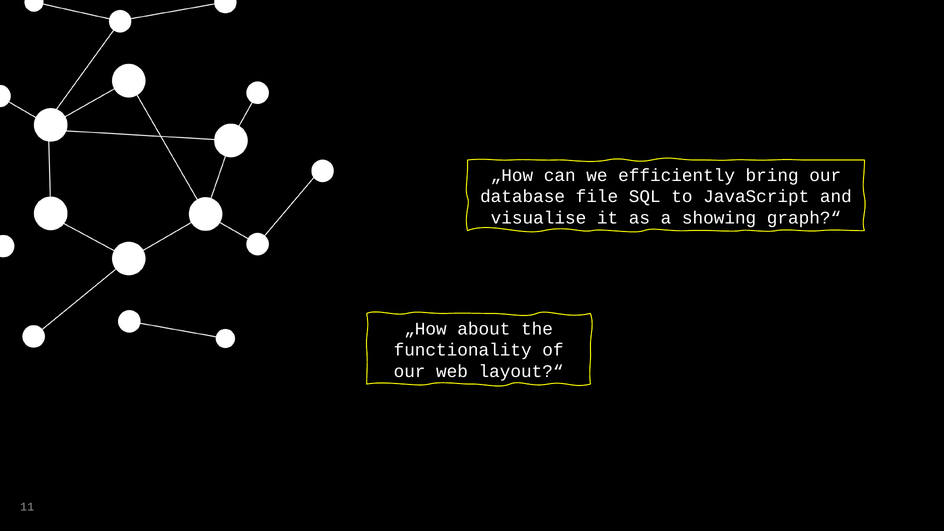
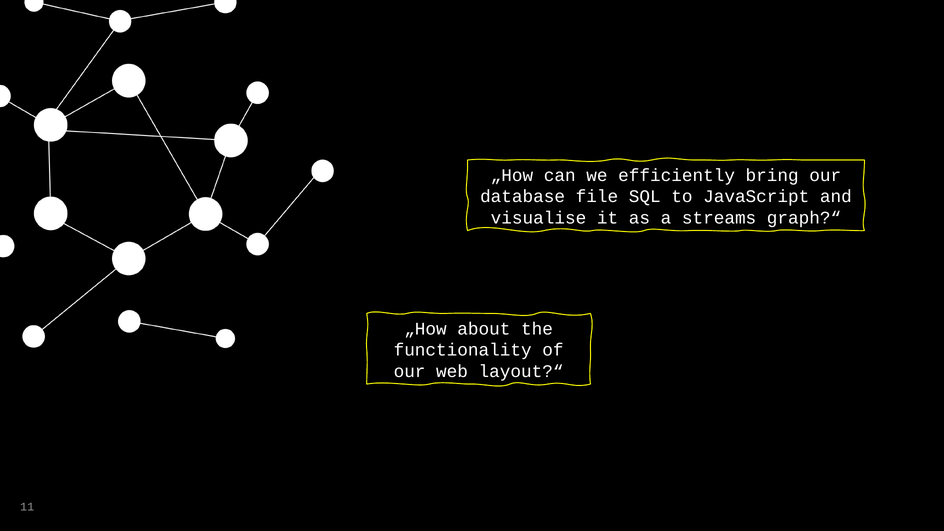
showing: showing -> streams
